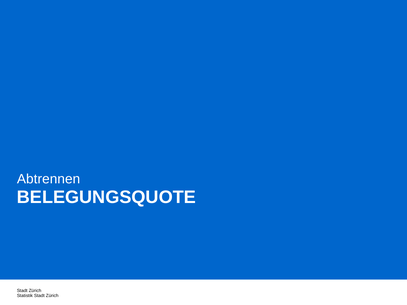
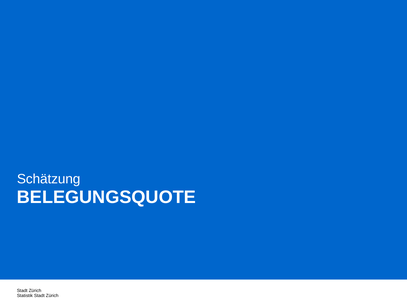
Abtrennen: Abtrennen -> Schätzung
